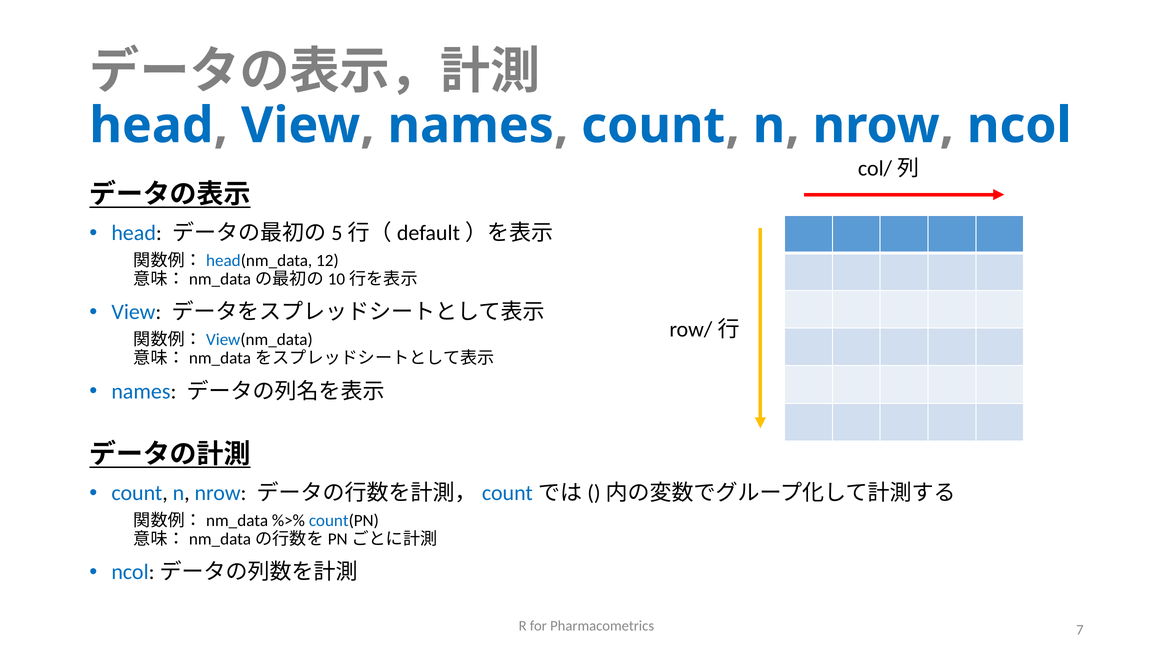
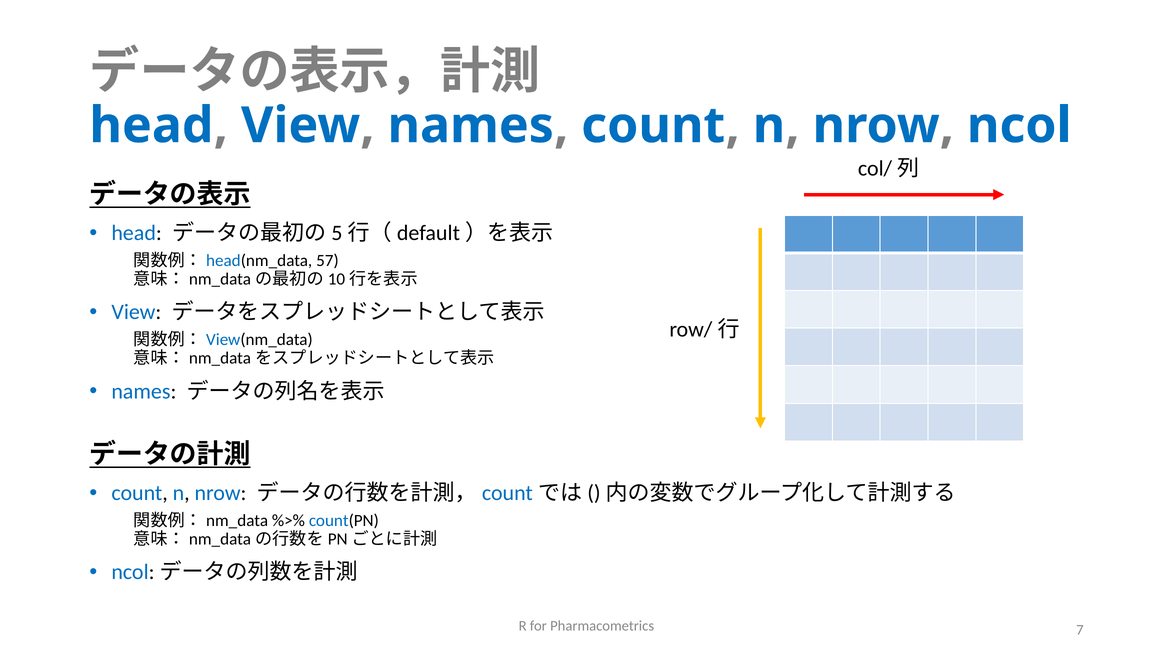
12: 12 -> 57
